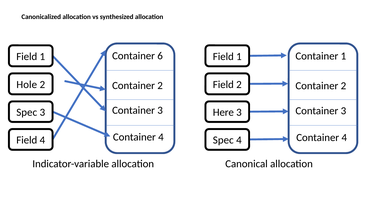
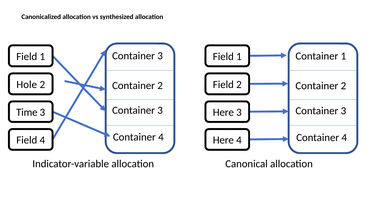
6 at (160, 56): 6 -> 3
Spec at (27, 112): Spec -> Time
Spec at (223, 140): Spec -> Here
